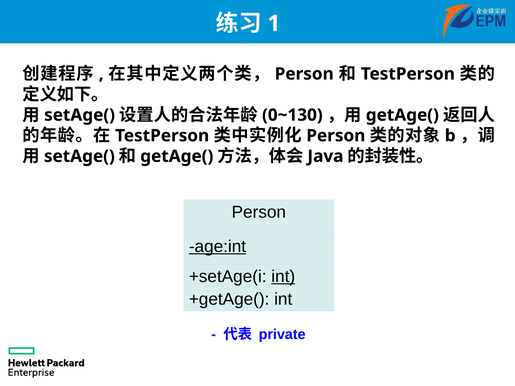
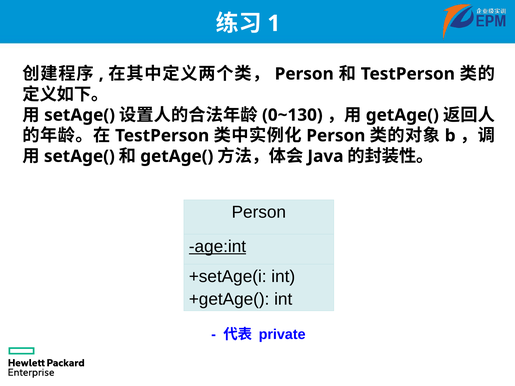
int at (283, 277) underline: present -> none
